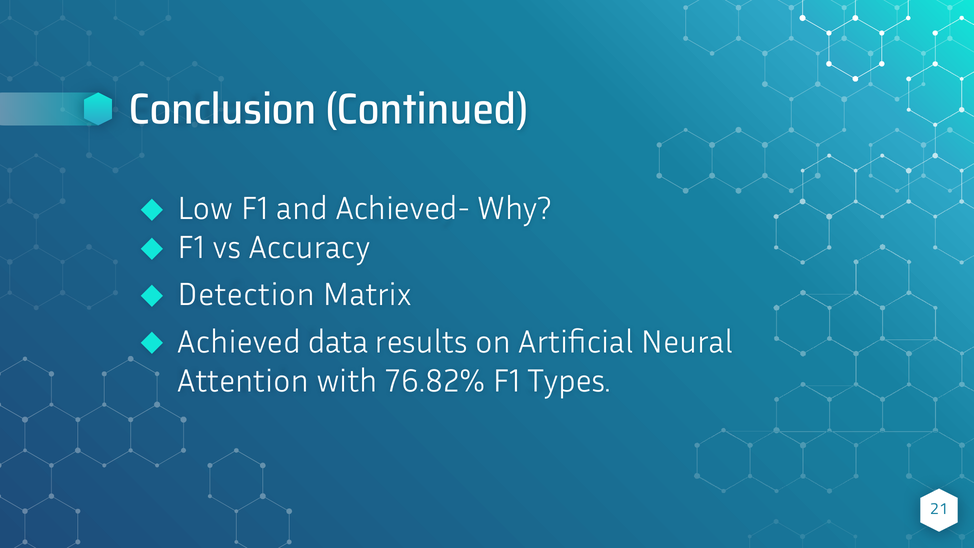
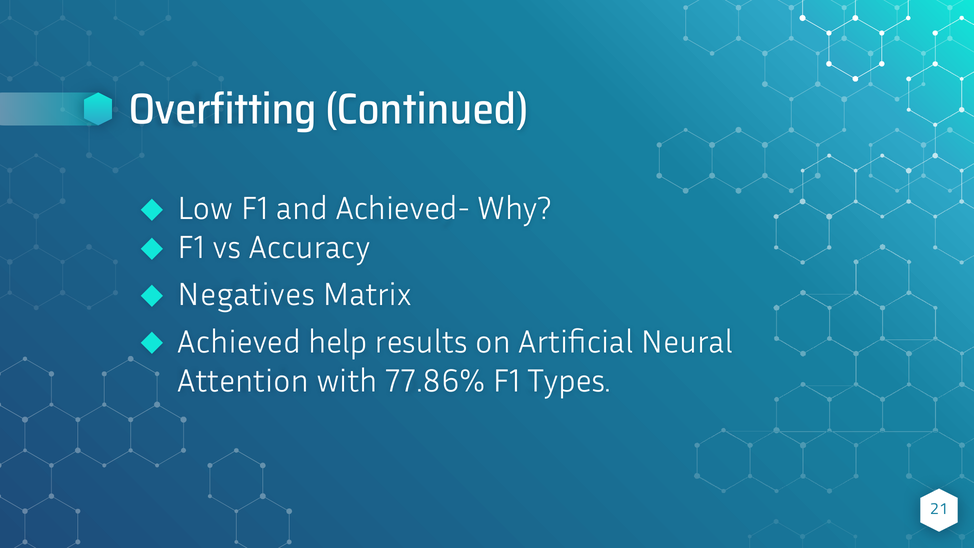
Conclusion: Conclusion -> Overfitting
Detection: Detection -> Negatives
data: data -> help
76.82%: 76.82% -> 77.86%
